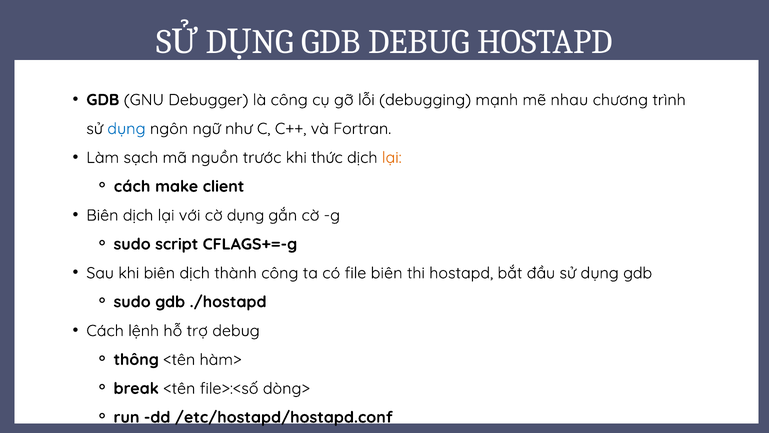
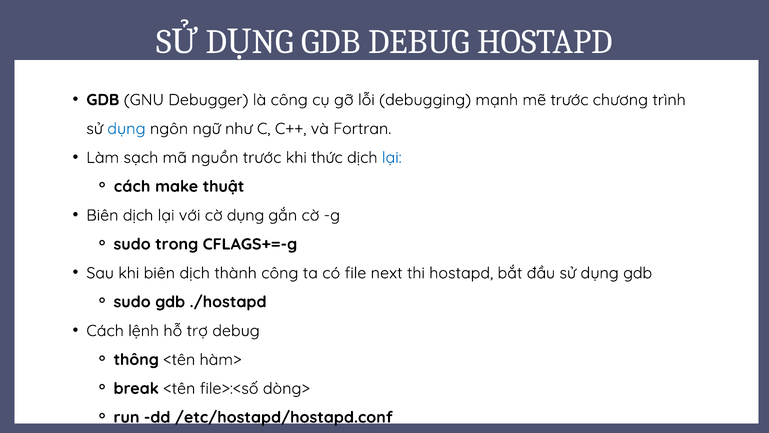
mẽ nhau: nhau -> trước
lại at (392, 157) colour: orange -> blue
client: client -> thuật
script: script -> trong
file biên: biên -> next
